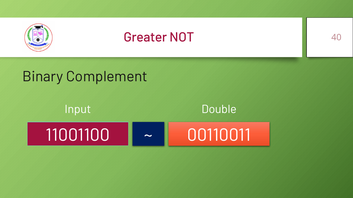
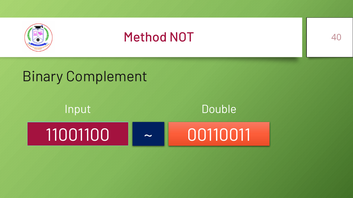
Greater: Greater -> Method
